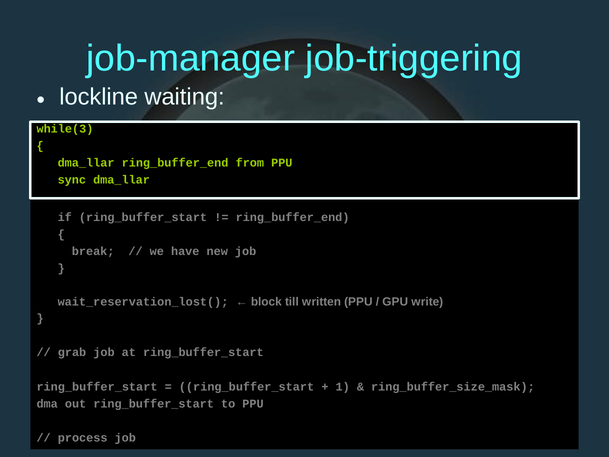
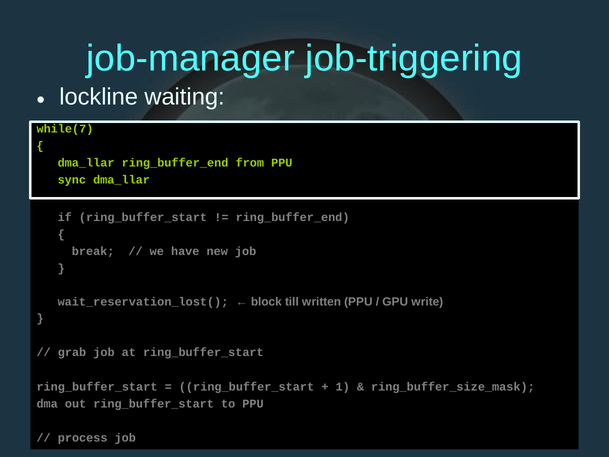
while(3: while(3 -> while(7
